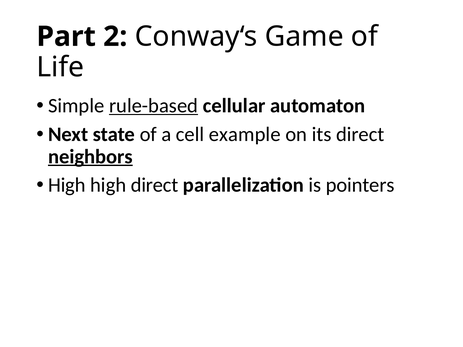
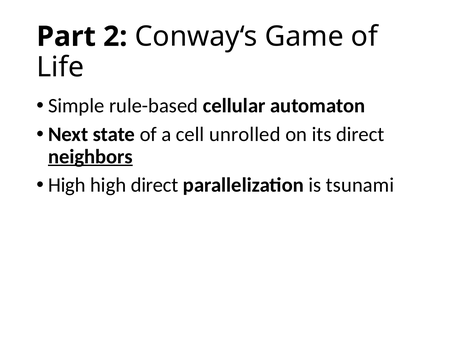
rule-based underline: present -> none
example: example -> unrolled
pointers: pointers -> tsunami
